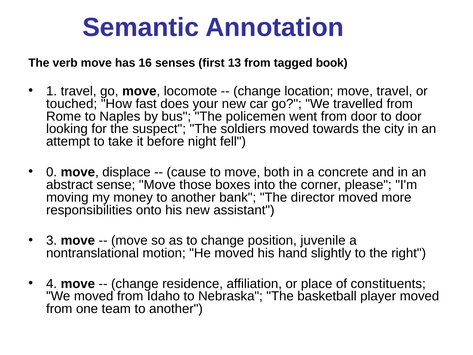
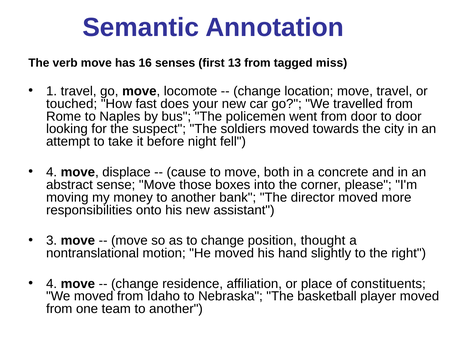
book: book -> miss
0 at (52, 172): 0 -> 4
juvenile: juvenile -> thought
